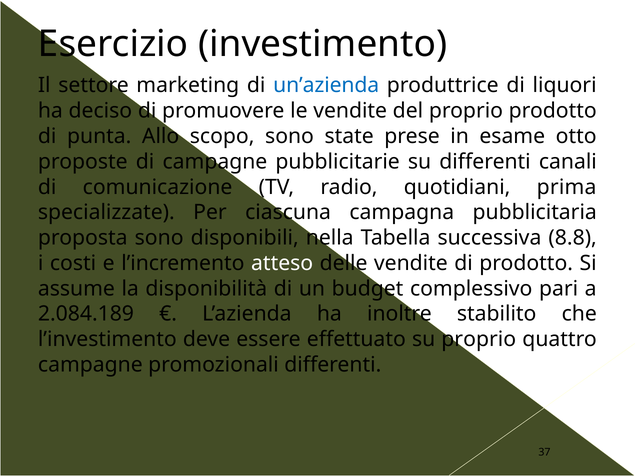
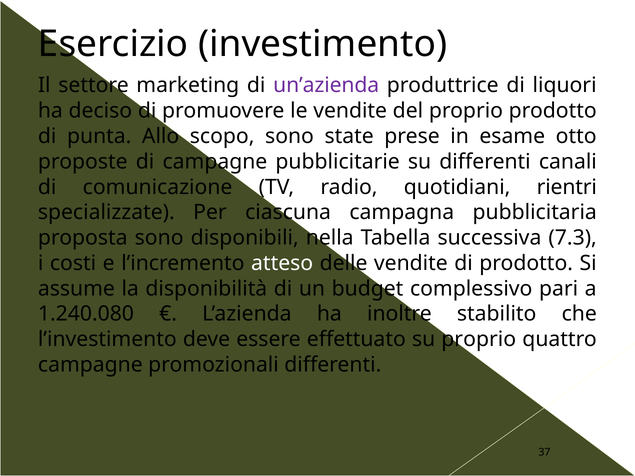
un’azienda colour: blue -> purple
prima: prima -> rientri
8.8: 8.8 -> 7.3
2.084.189: 2.084.189 -> 1.240.080
